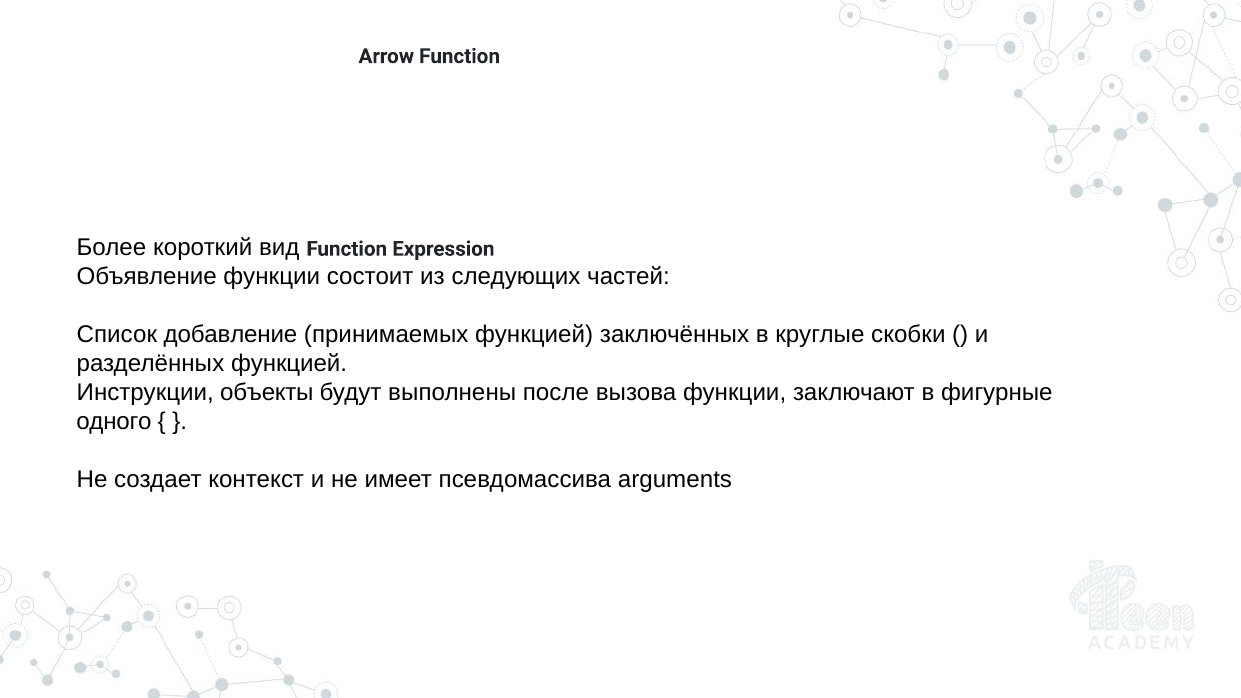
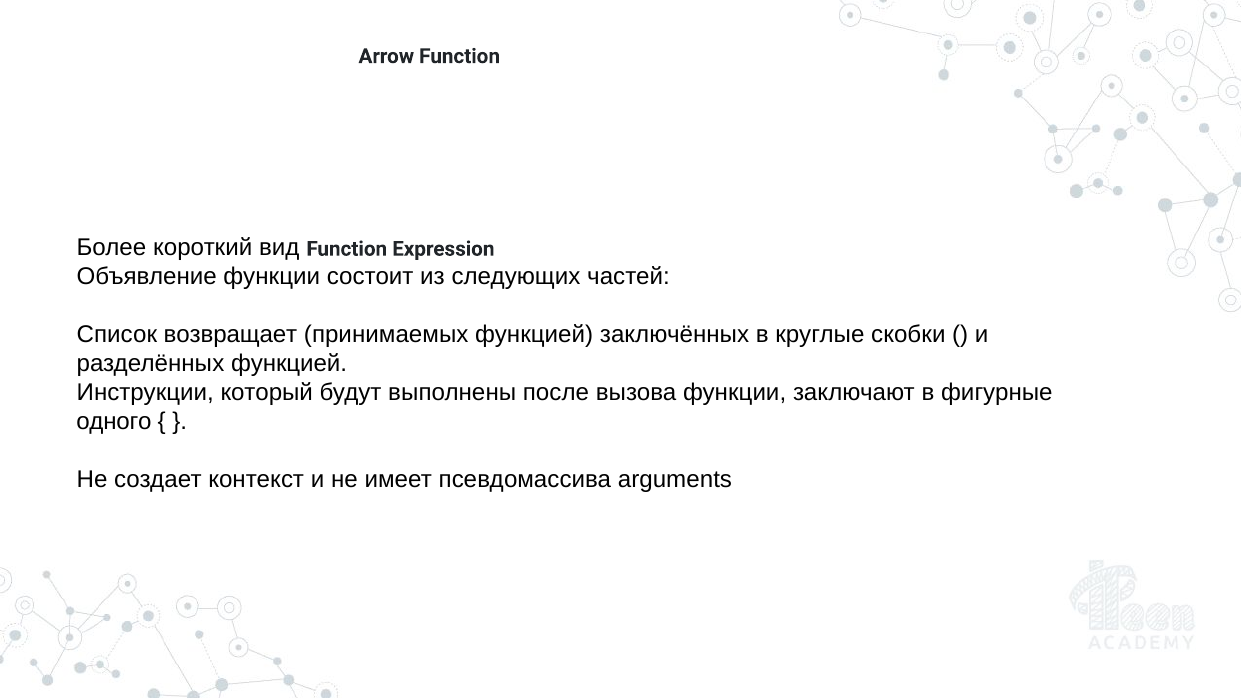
добавление: добавление -> возвращает
объекты: объекты -> который
